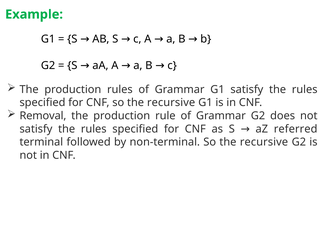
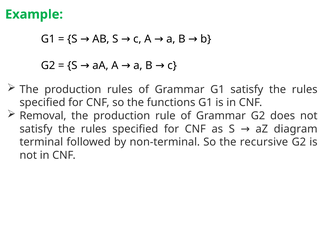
CNF so the recursive: recursive -> functions
referred: referred -> diagram
